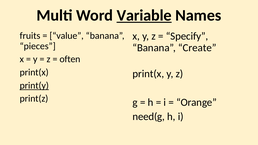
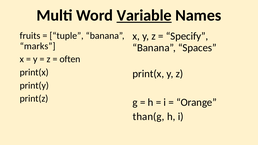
value: value -> tuple
pieces: pieces -> marks
Create: Create -> Spaces
print(y underline: present -> none
need(g: need(g -> than(g
